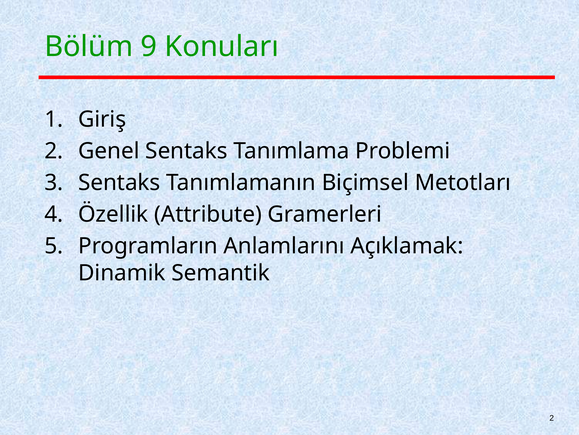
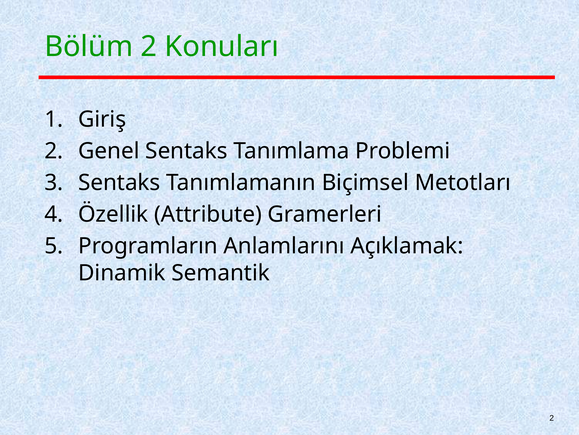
Bölüm 9: 9 -> 2
